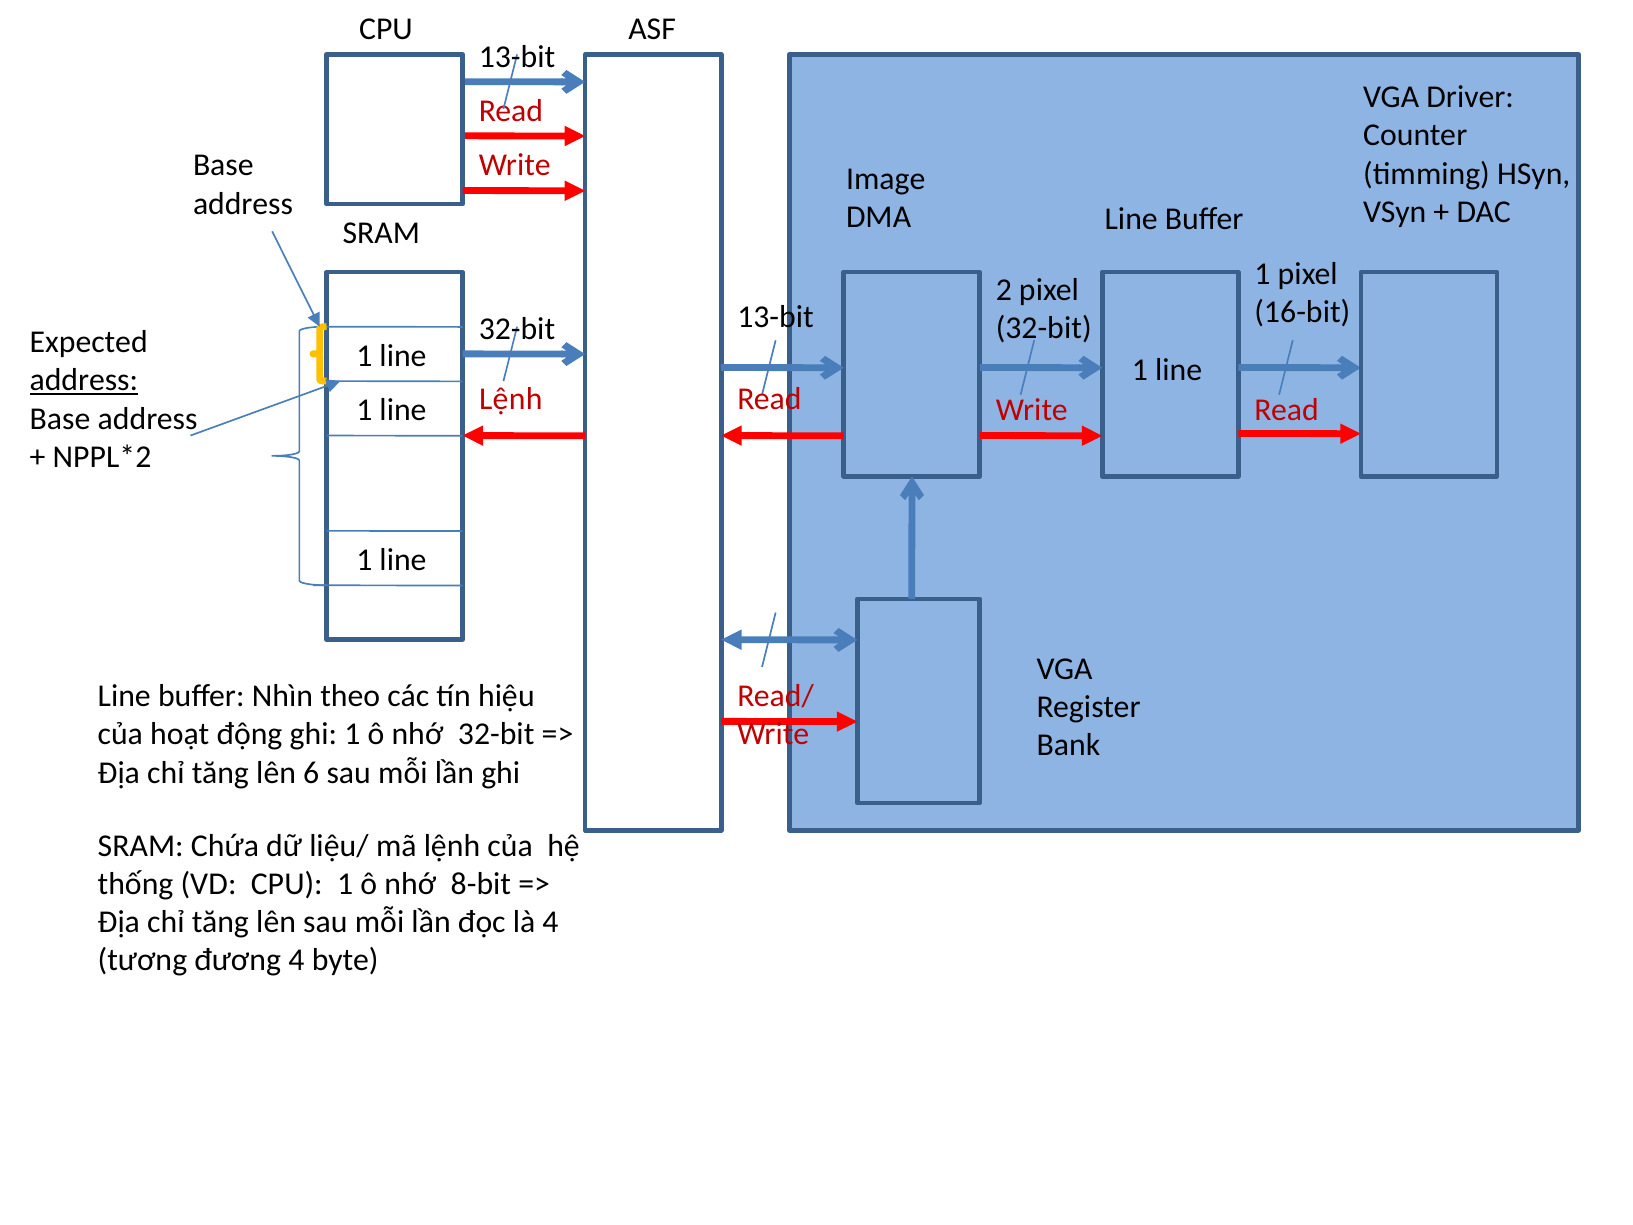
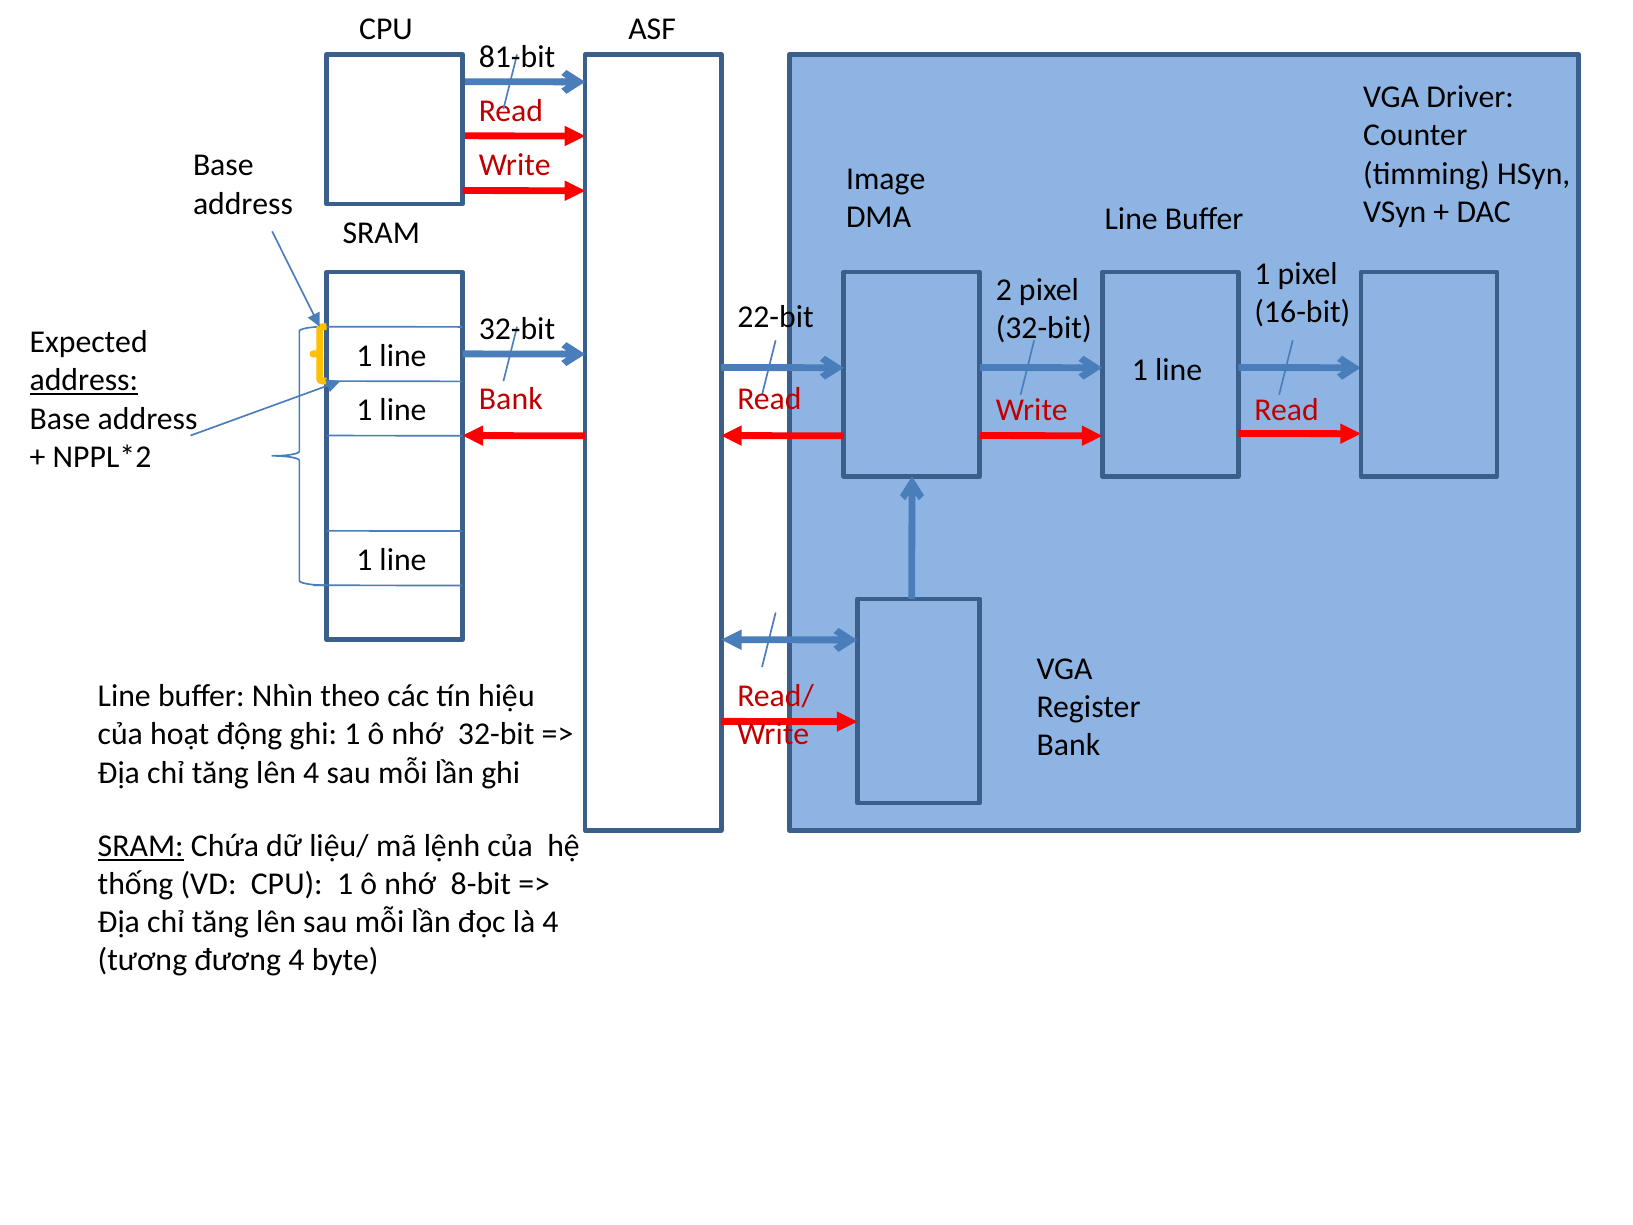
13-bit at (517, 57): 13-bit -> 81-bit
13-bit at (775, 317): 13-bit -> 22-bit
Lệnh at (511, 399): Lệnh -> Bank
lên 6: 6 -> 4
SRAM at (141, 846) underline: none -> present
